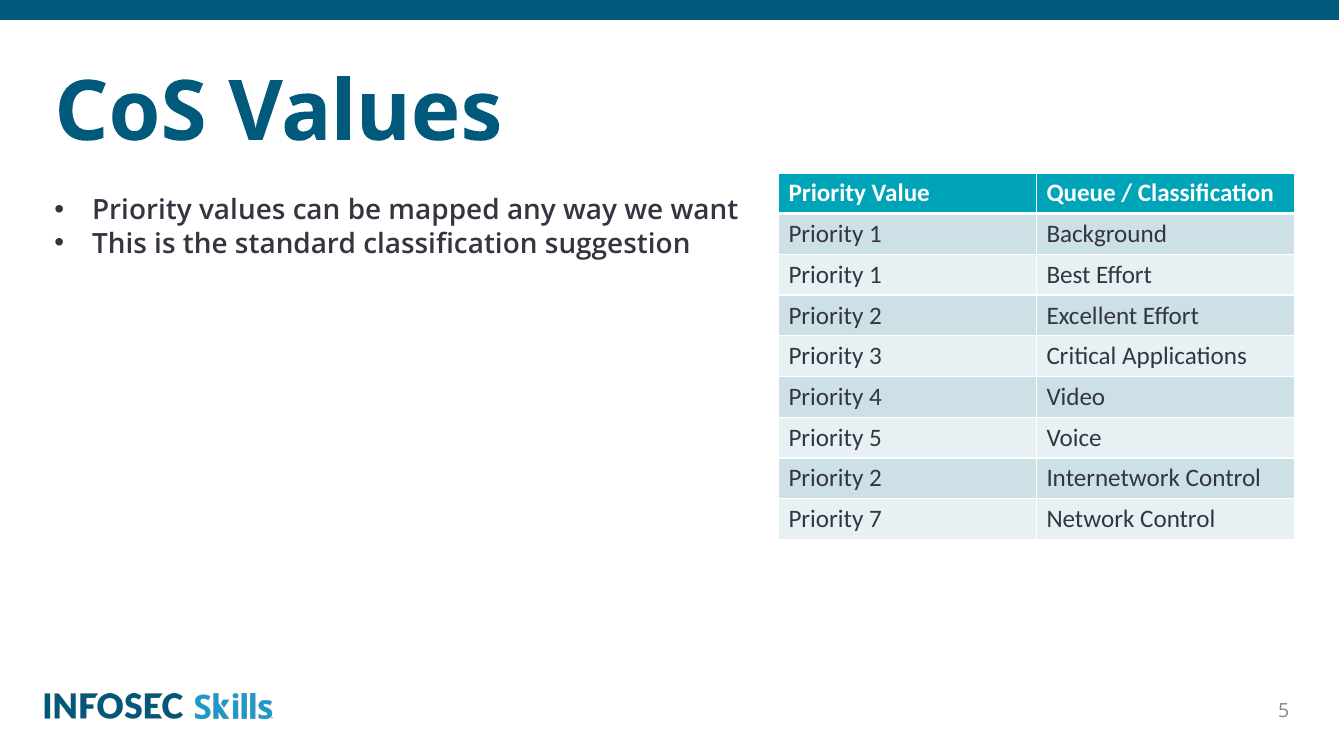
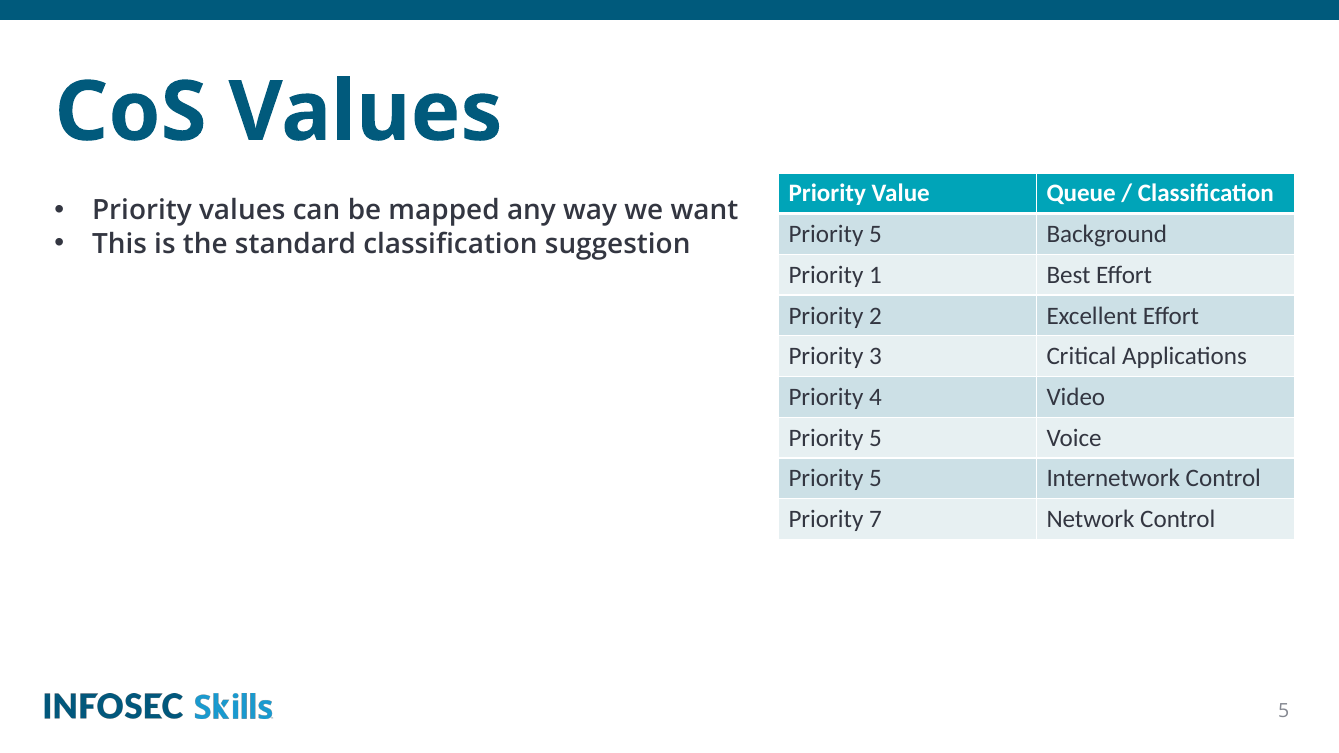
1 at (875, 234): 1 -> 5
2 at (875, 479): 2 -> 5
